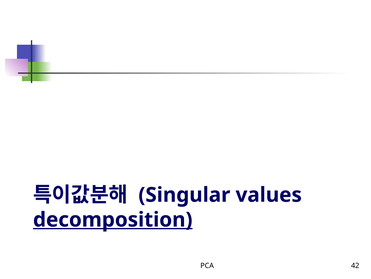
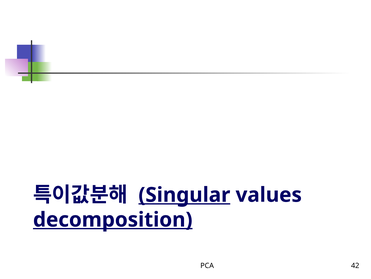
Singular underline: none -> present
